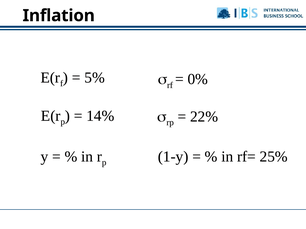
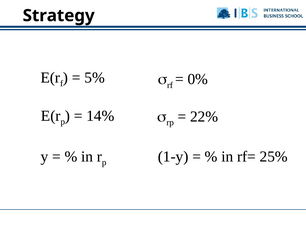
Inflation: Inflation -> Strategy
